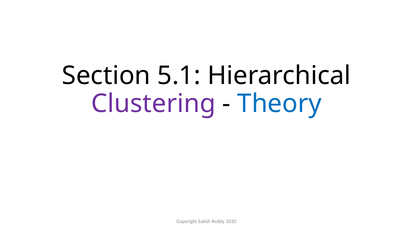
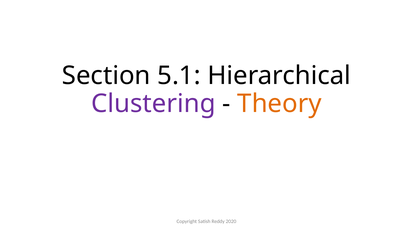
Theory colour: blue -> orange
